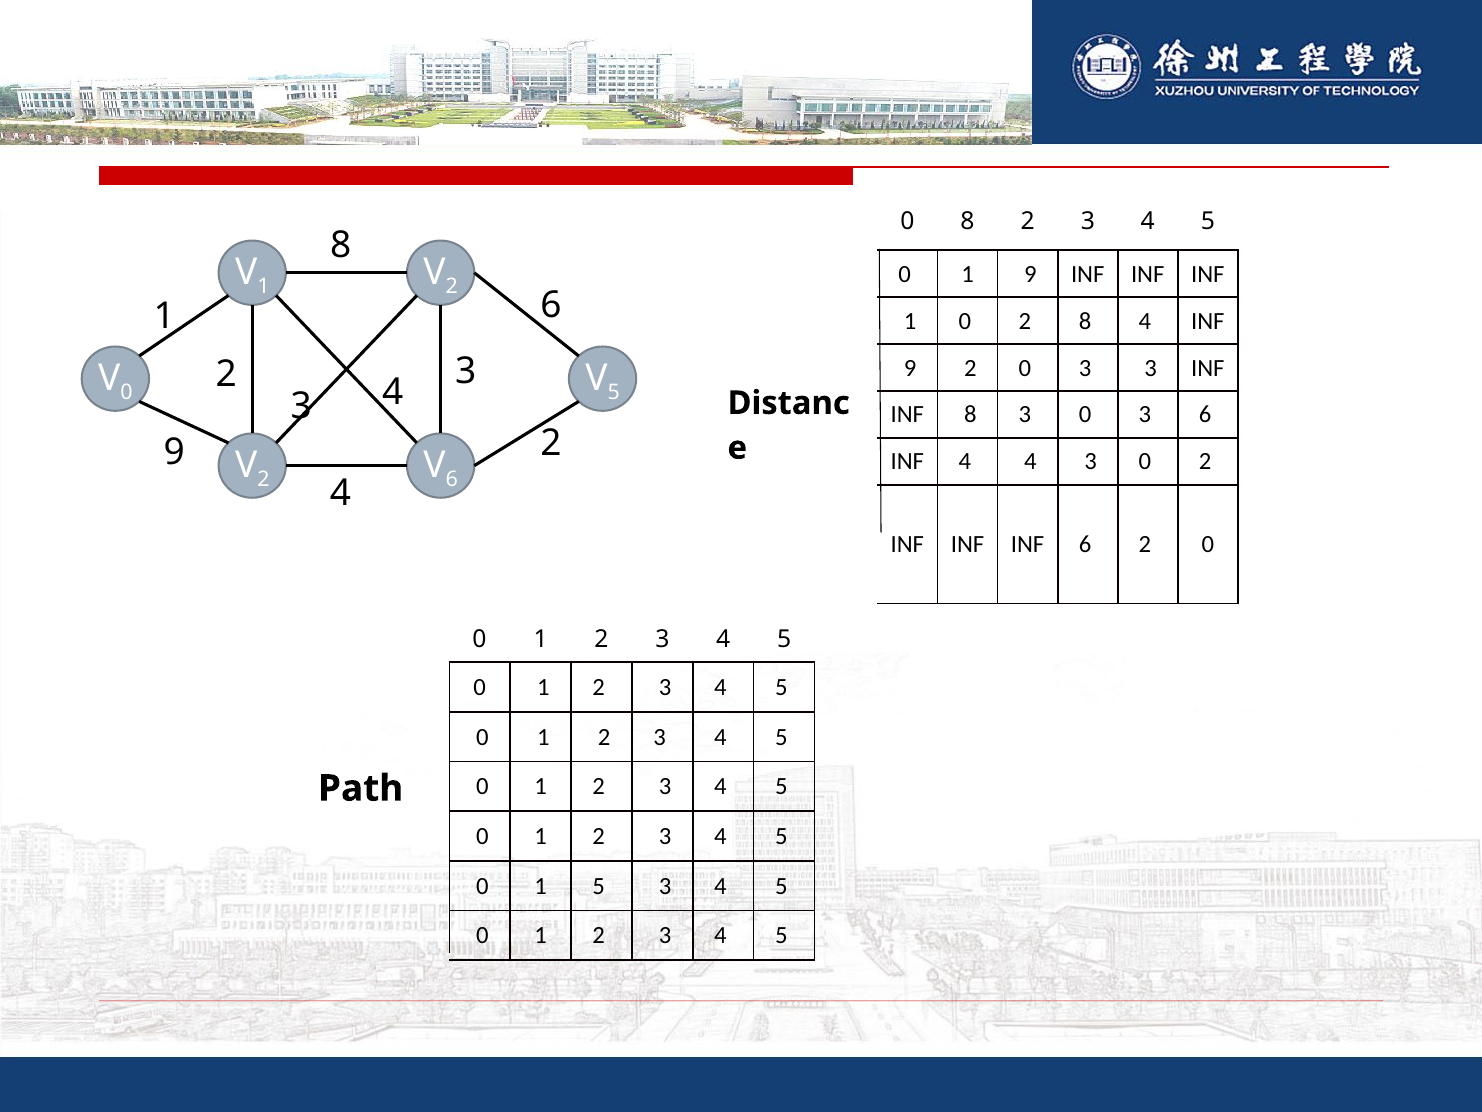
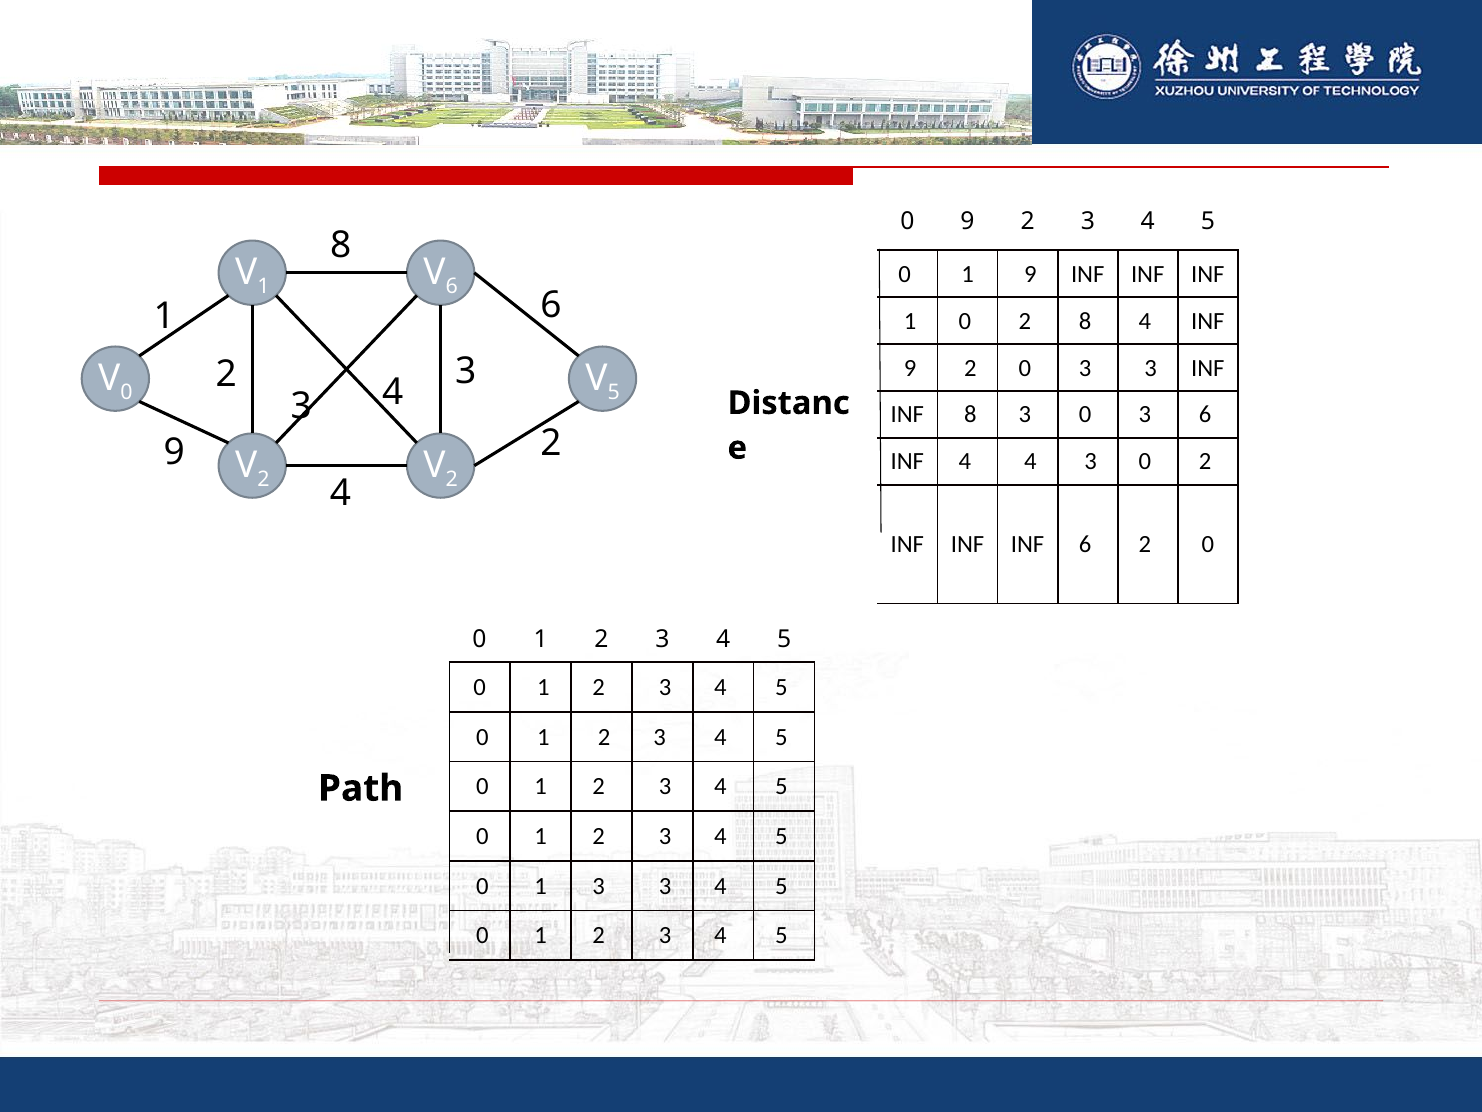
0 8: 8 -> 9
2 at (452, 287): 2 -> 6
6 at (452, 479): 6 -> 2
1 5: 5 -> 3
